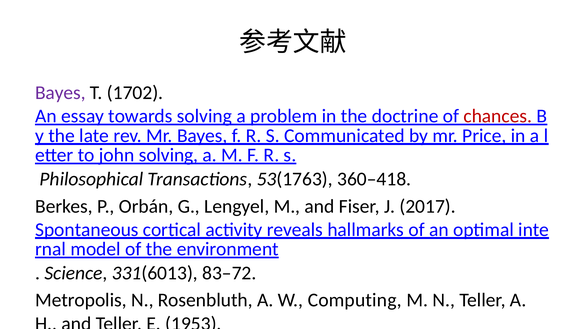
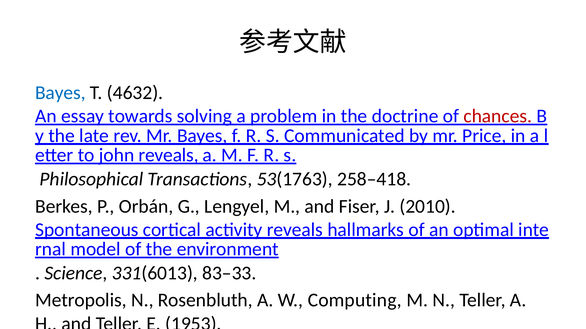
Bayes at (60, 93) colour: purple -> blue
1702: 1702 -> 4632
john solving: solving -> reveals
360–418: 360–418 -> 258–418
2017: 2017 -> 2010
83–72: 83–72 -> 83–33
